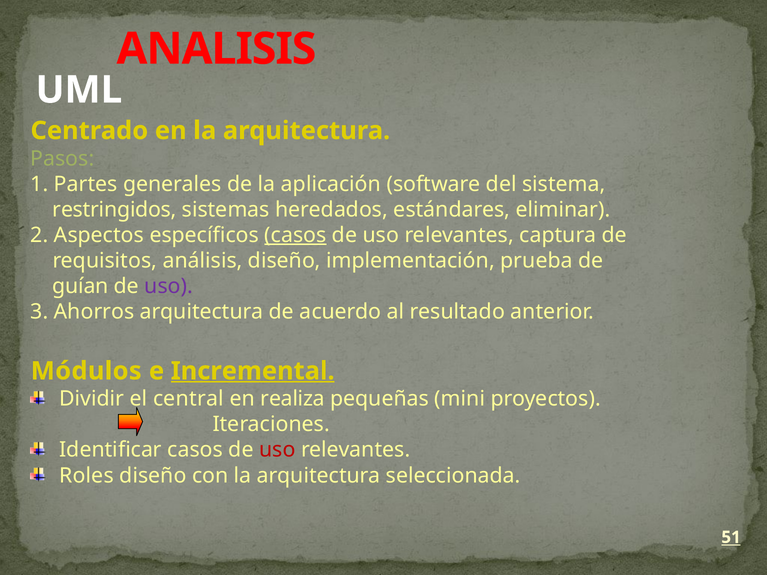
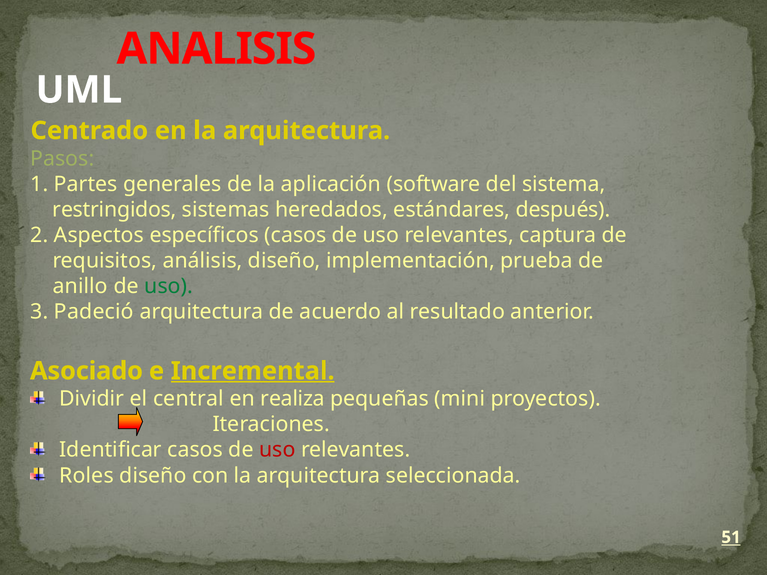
eliminar: eliminar -> después
casos at (295, 235) underline: present -> none
guían: guían -> anillo
uso at (169, 286) colour: purple -> green
Ahorros: Ahorros -> Padeció
Módulos: Módulos -> Asociado
